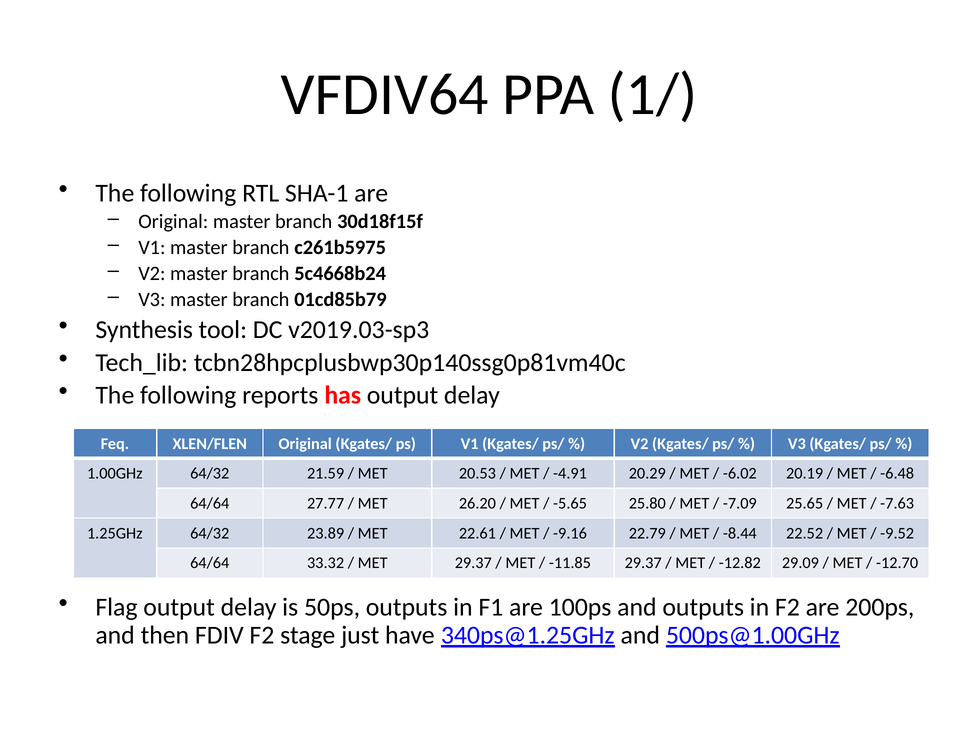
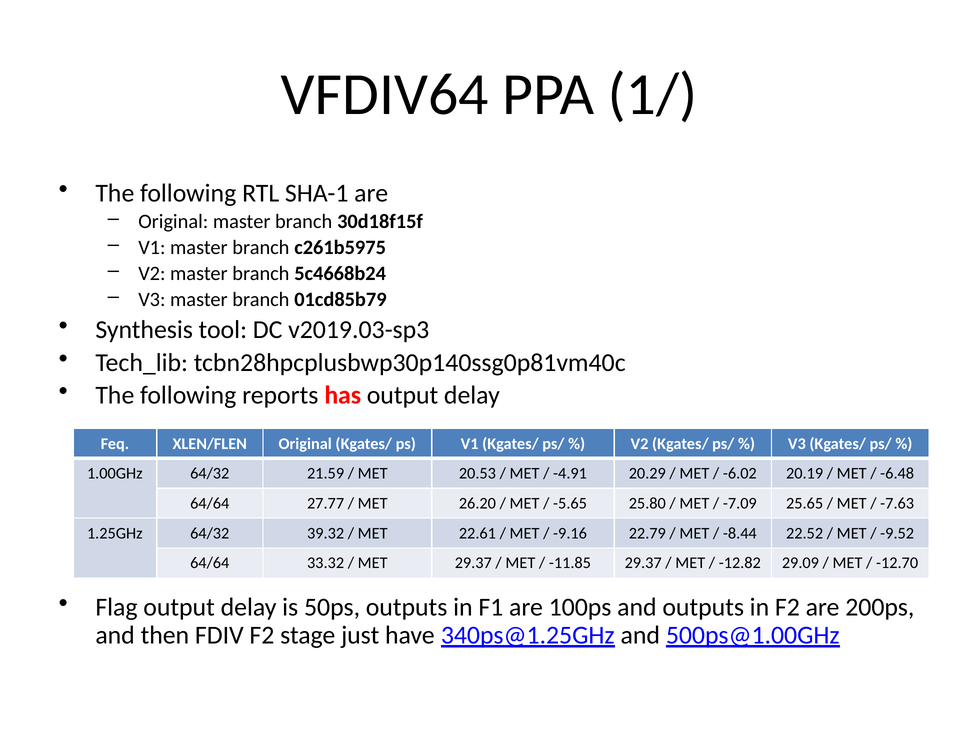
23.89: 23.89 -> 39.32
